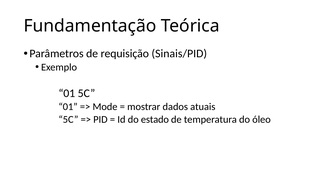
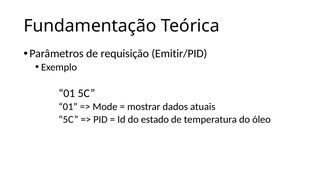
Sinais/PID: Sinais/PID -> Emitir/PID
